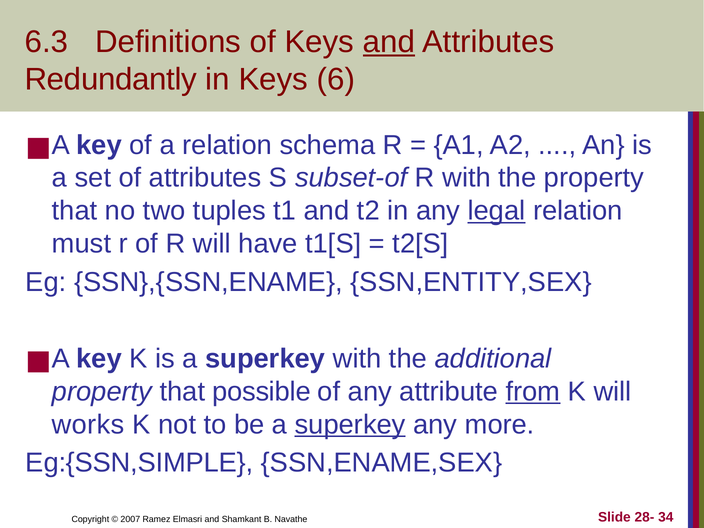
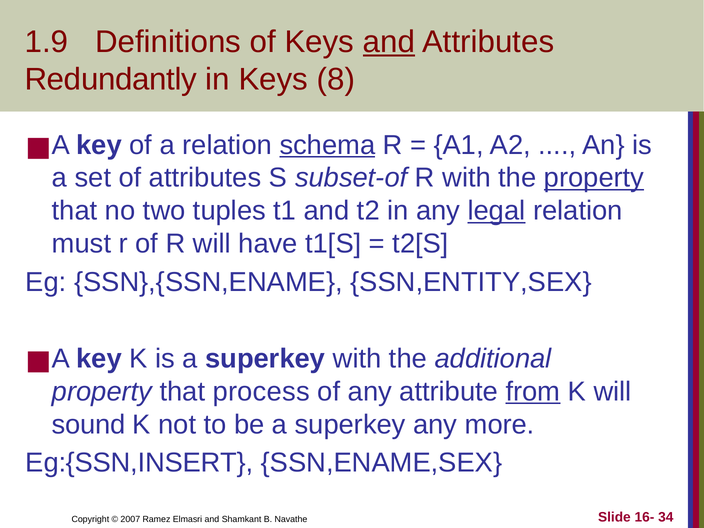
6.3: 6.3 -> 1.9
6: 6 -> 8
schema underline: none -> present
property at (594, 178) underline: none -> present
possible: possible -> process
works: works -> sound
superkey at (350, 425) underline: present -> none
Eg:{SSN,SIMPLE: Eg:{SSN,SIMPLE -> Eg:{SSN,INSERT
28-: 28- -> 16-
